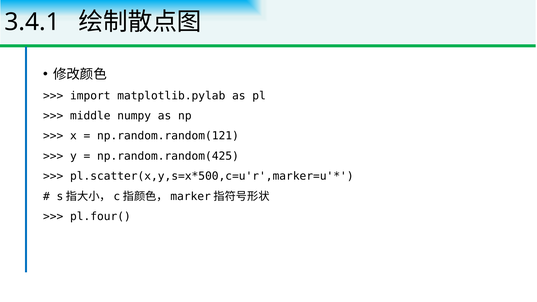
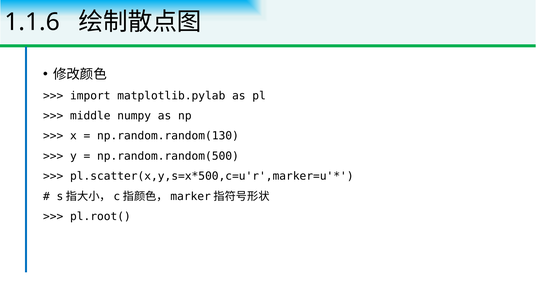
3.4.1: 3.4.1 -> 1.1.6
np.random.random(121: np.random.random(121 -> np.random.random(130
np.random.random(425: np.random.random(425 -> np.random.random(500
pl.four(: pl.four( -> pl.root(
